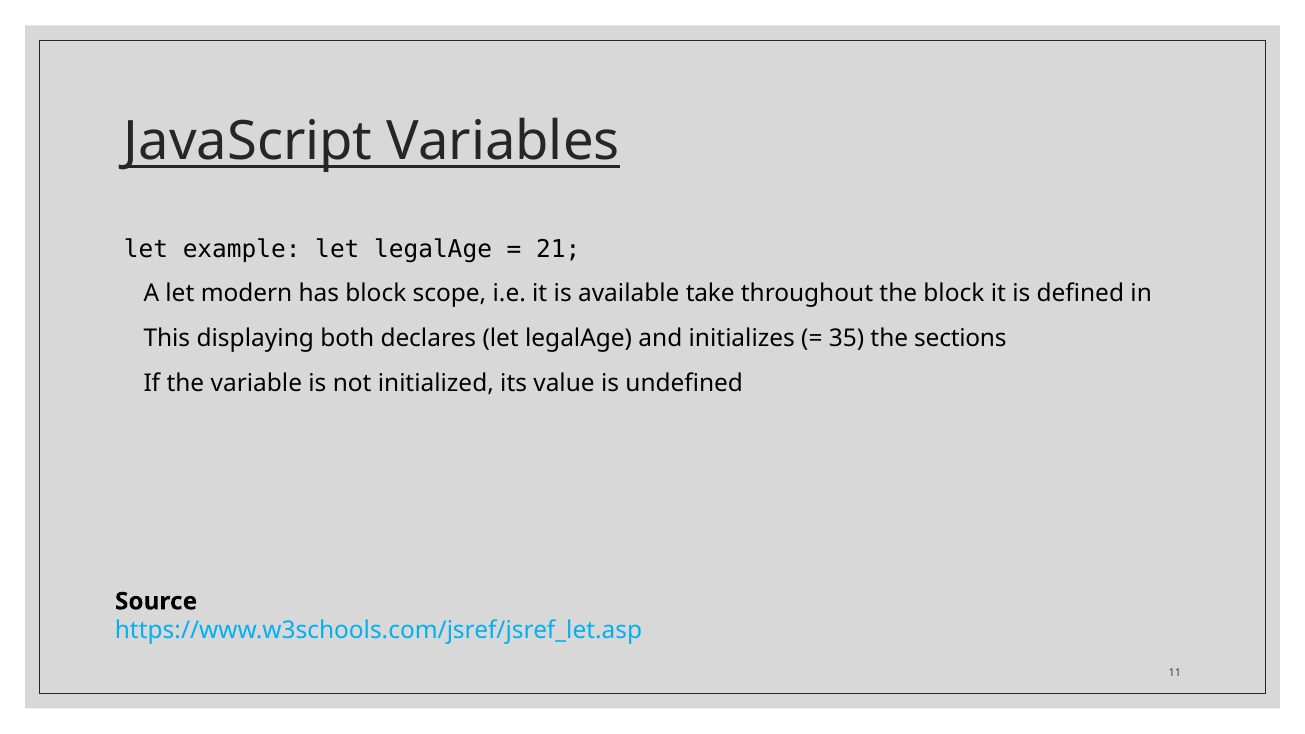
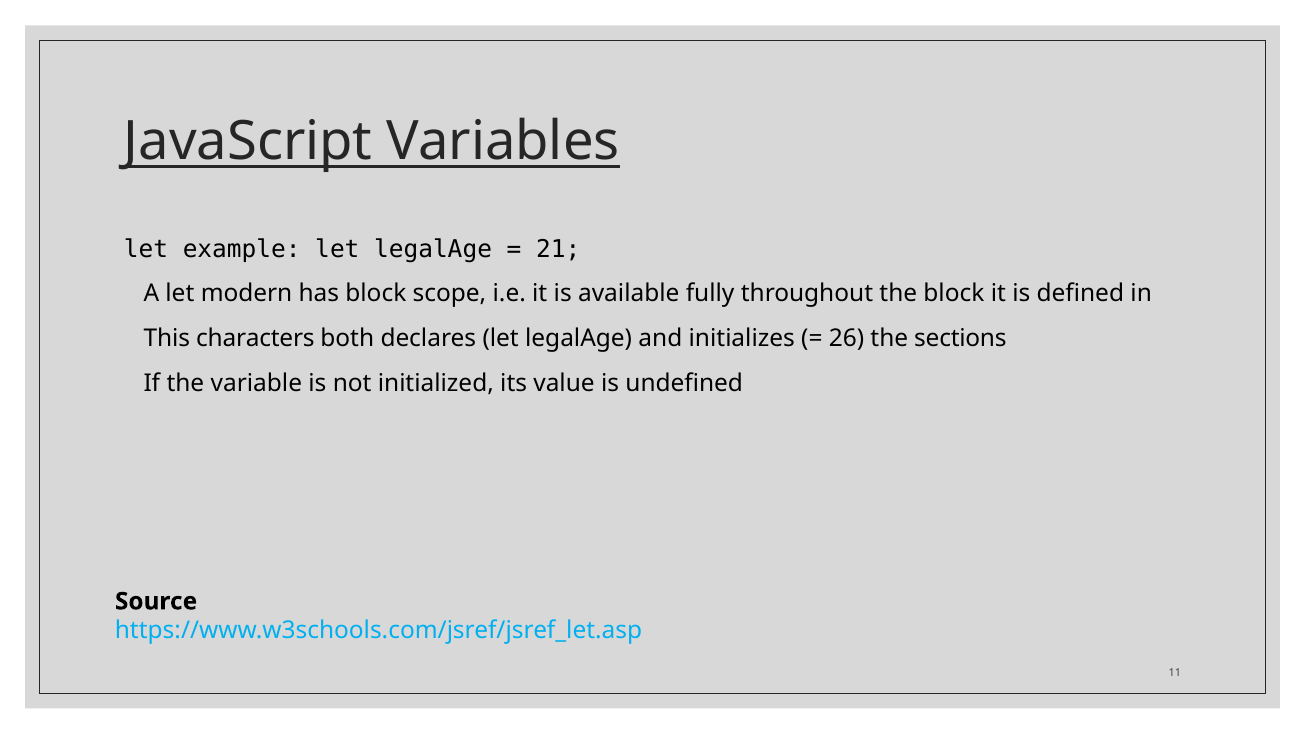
take: take -> fully
displaying: displaying -> characters
35: 35 -> 26
